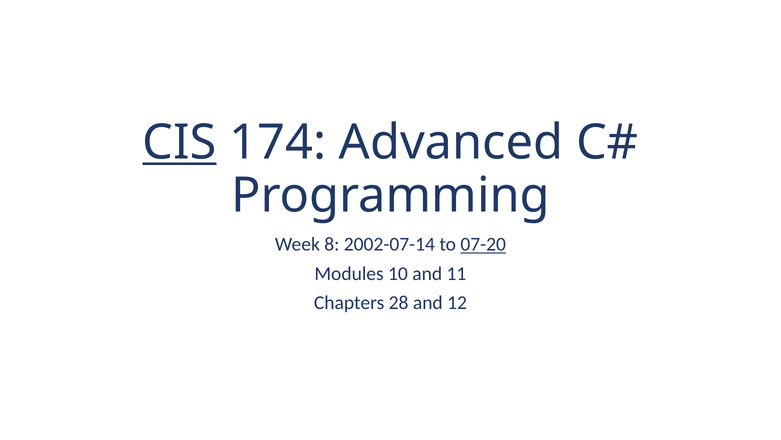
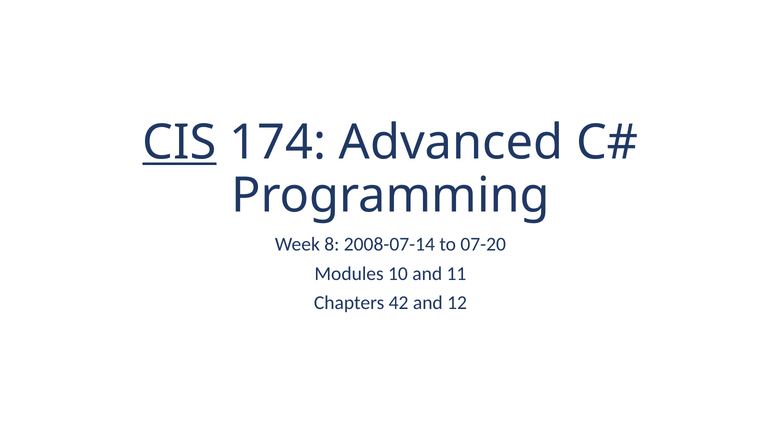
2002-07-14: 2002-07-14 -> 2008-07-14
07-20 underline: present -> none
28: 28 -> 42
